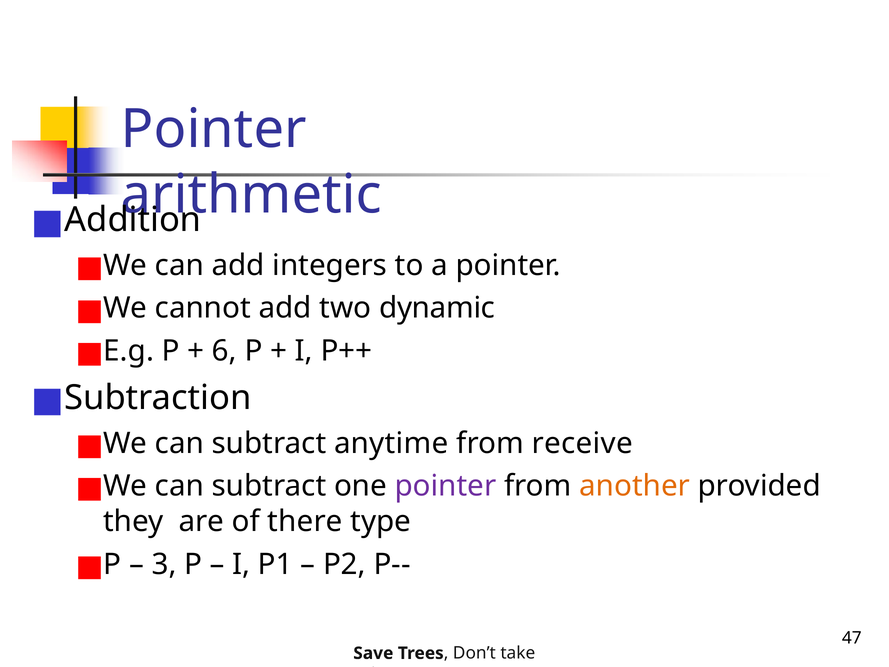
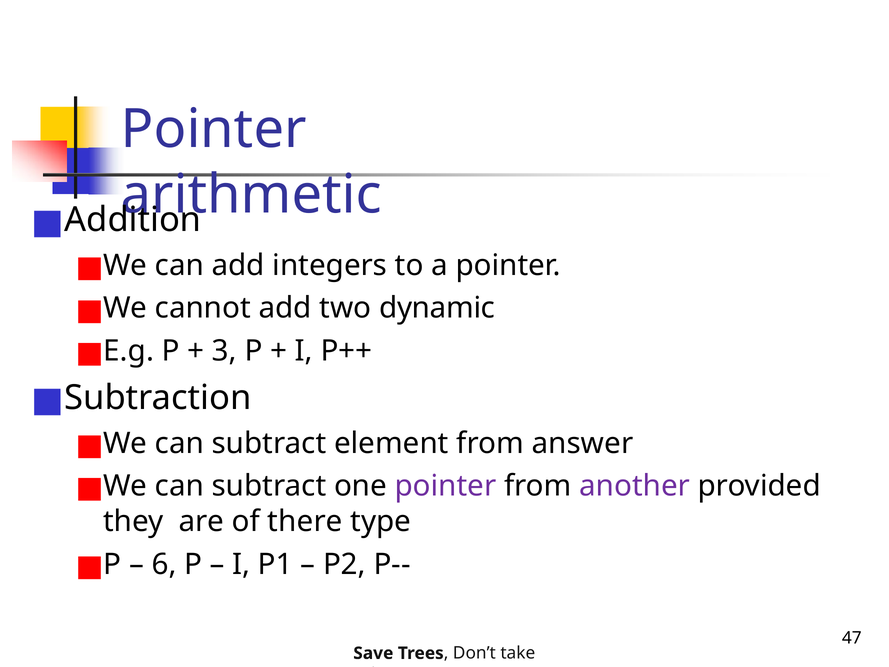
6: 6 -> 3
anytime: anytime -> element
receive: receive -> answer
another colour: orange -> purple
3: 3 -> 6
